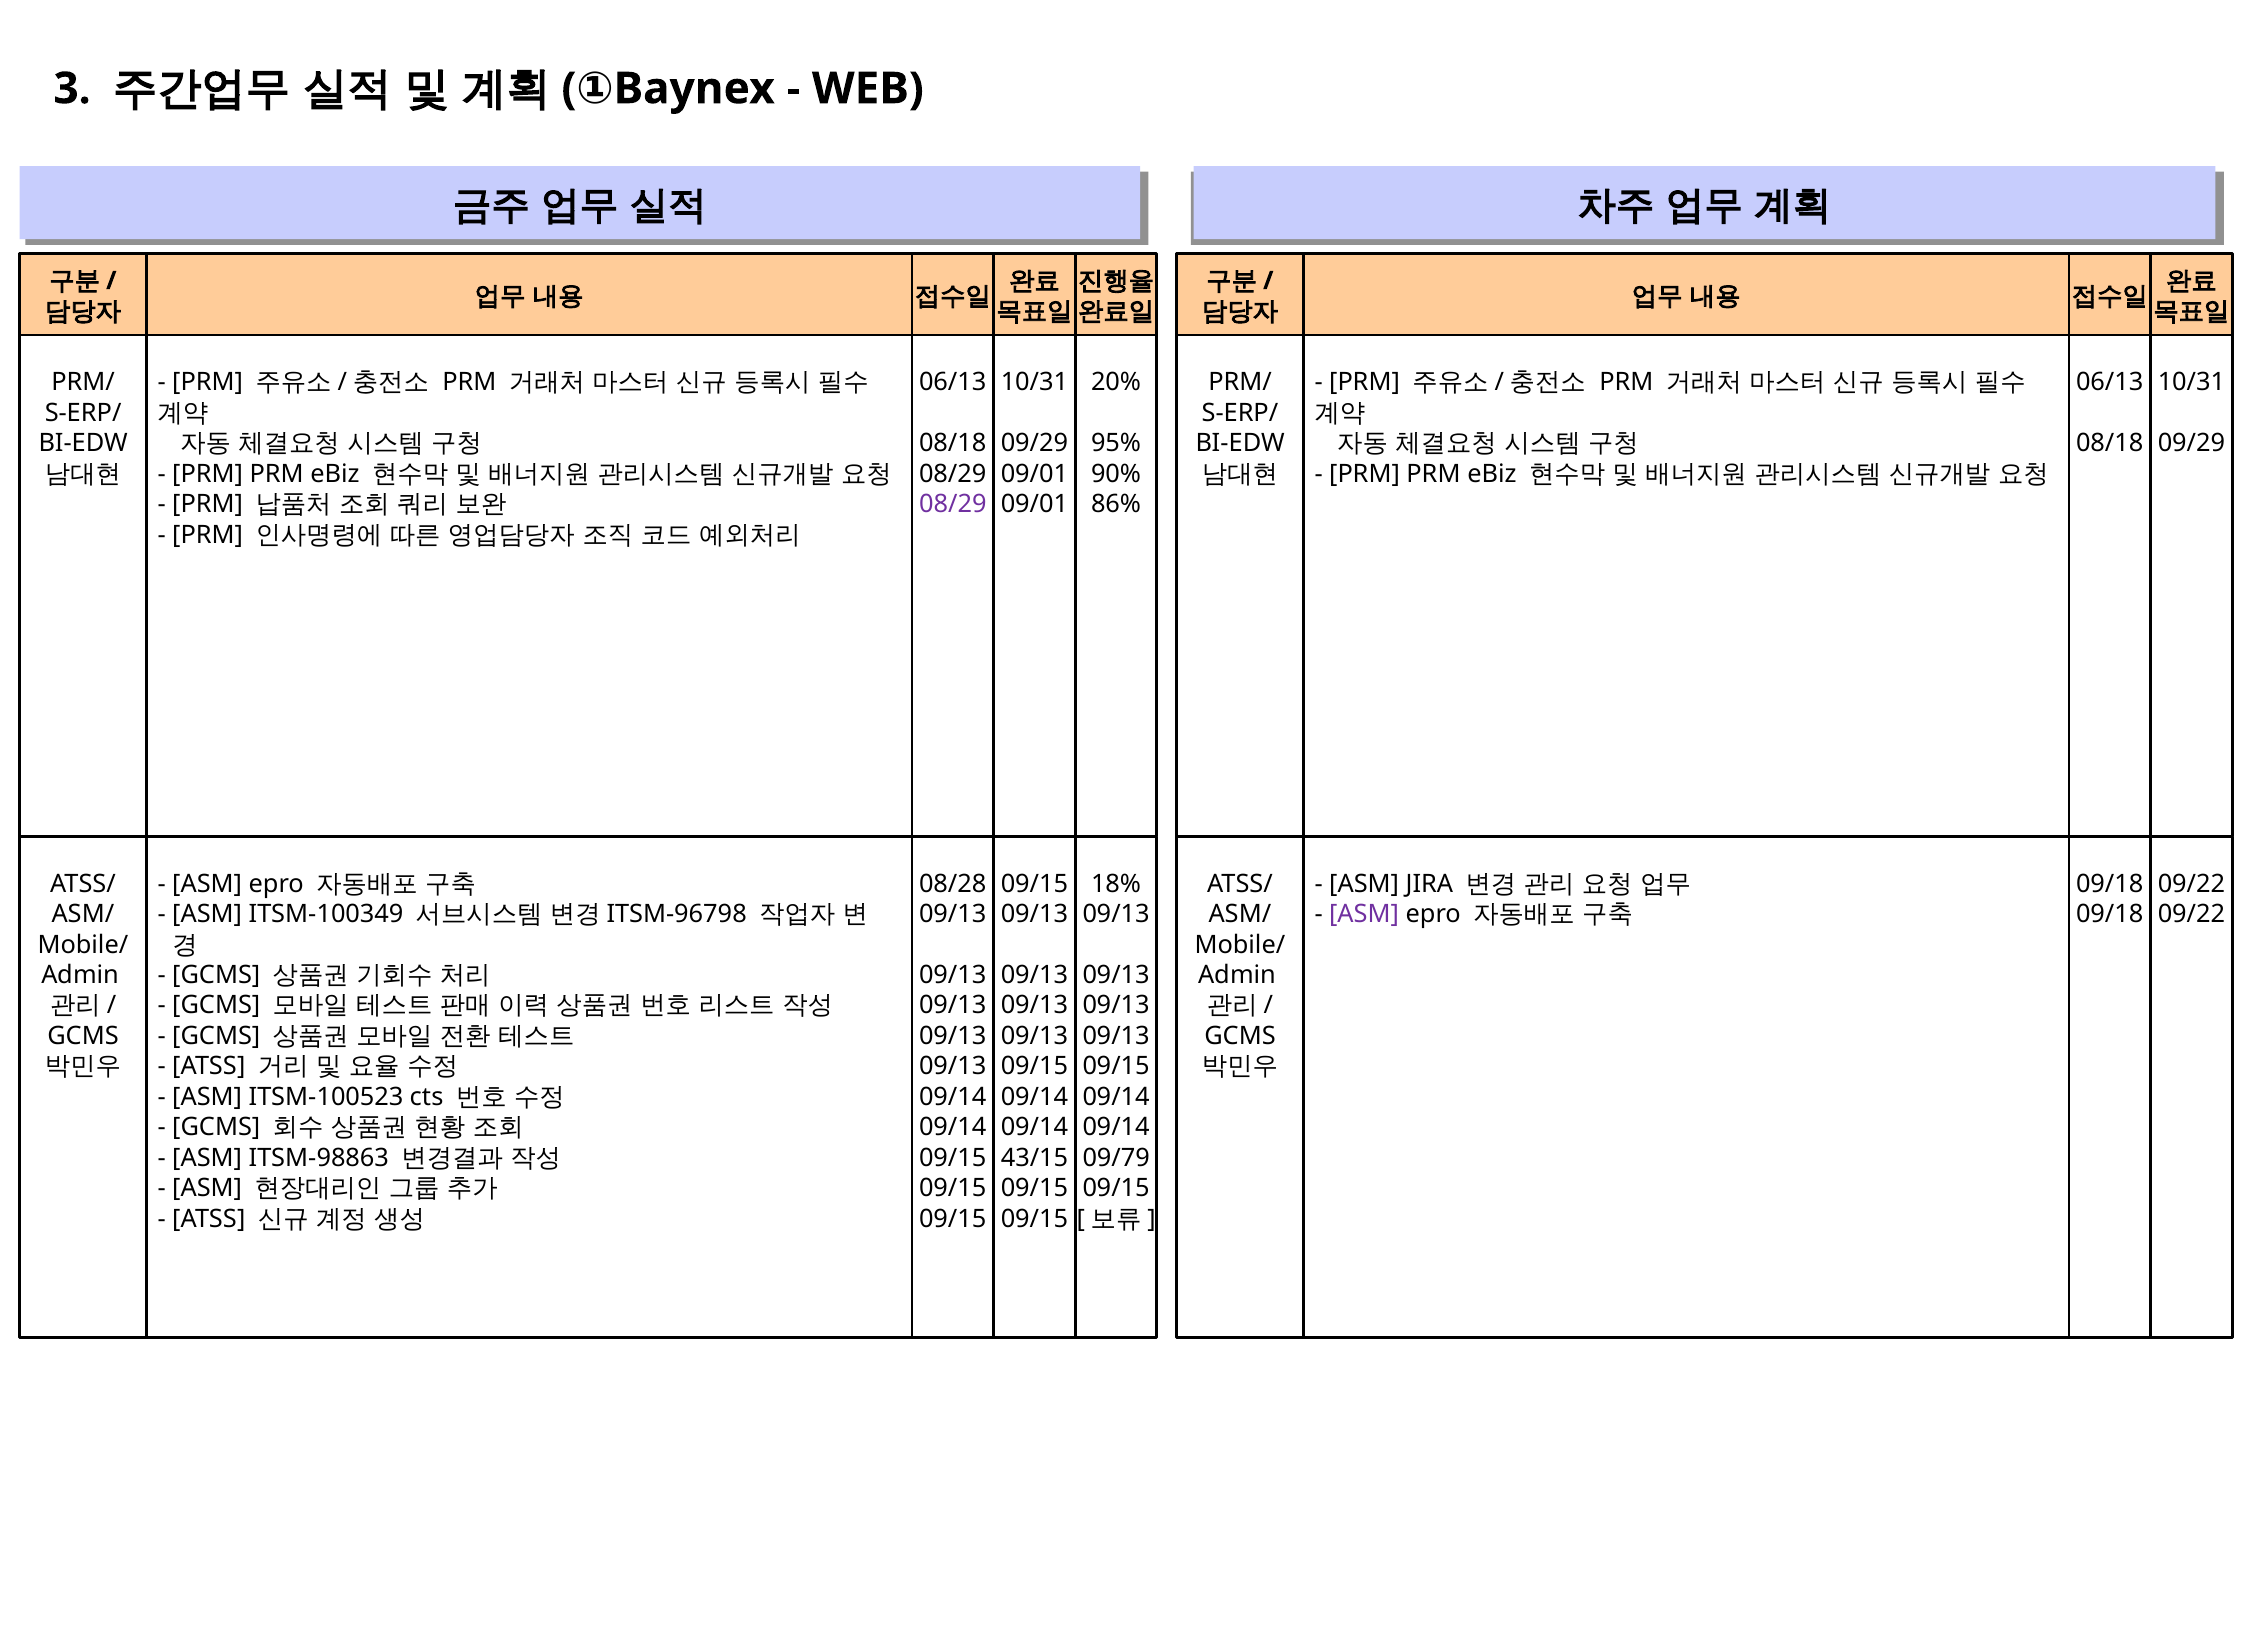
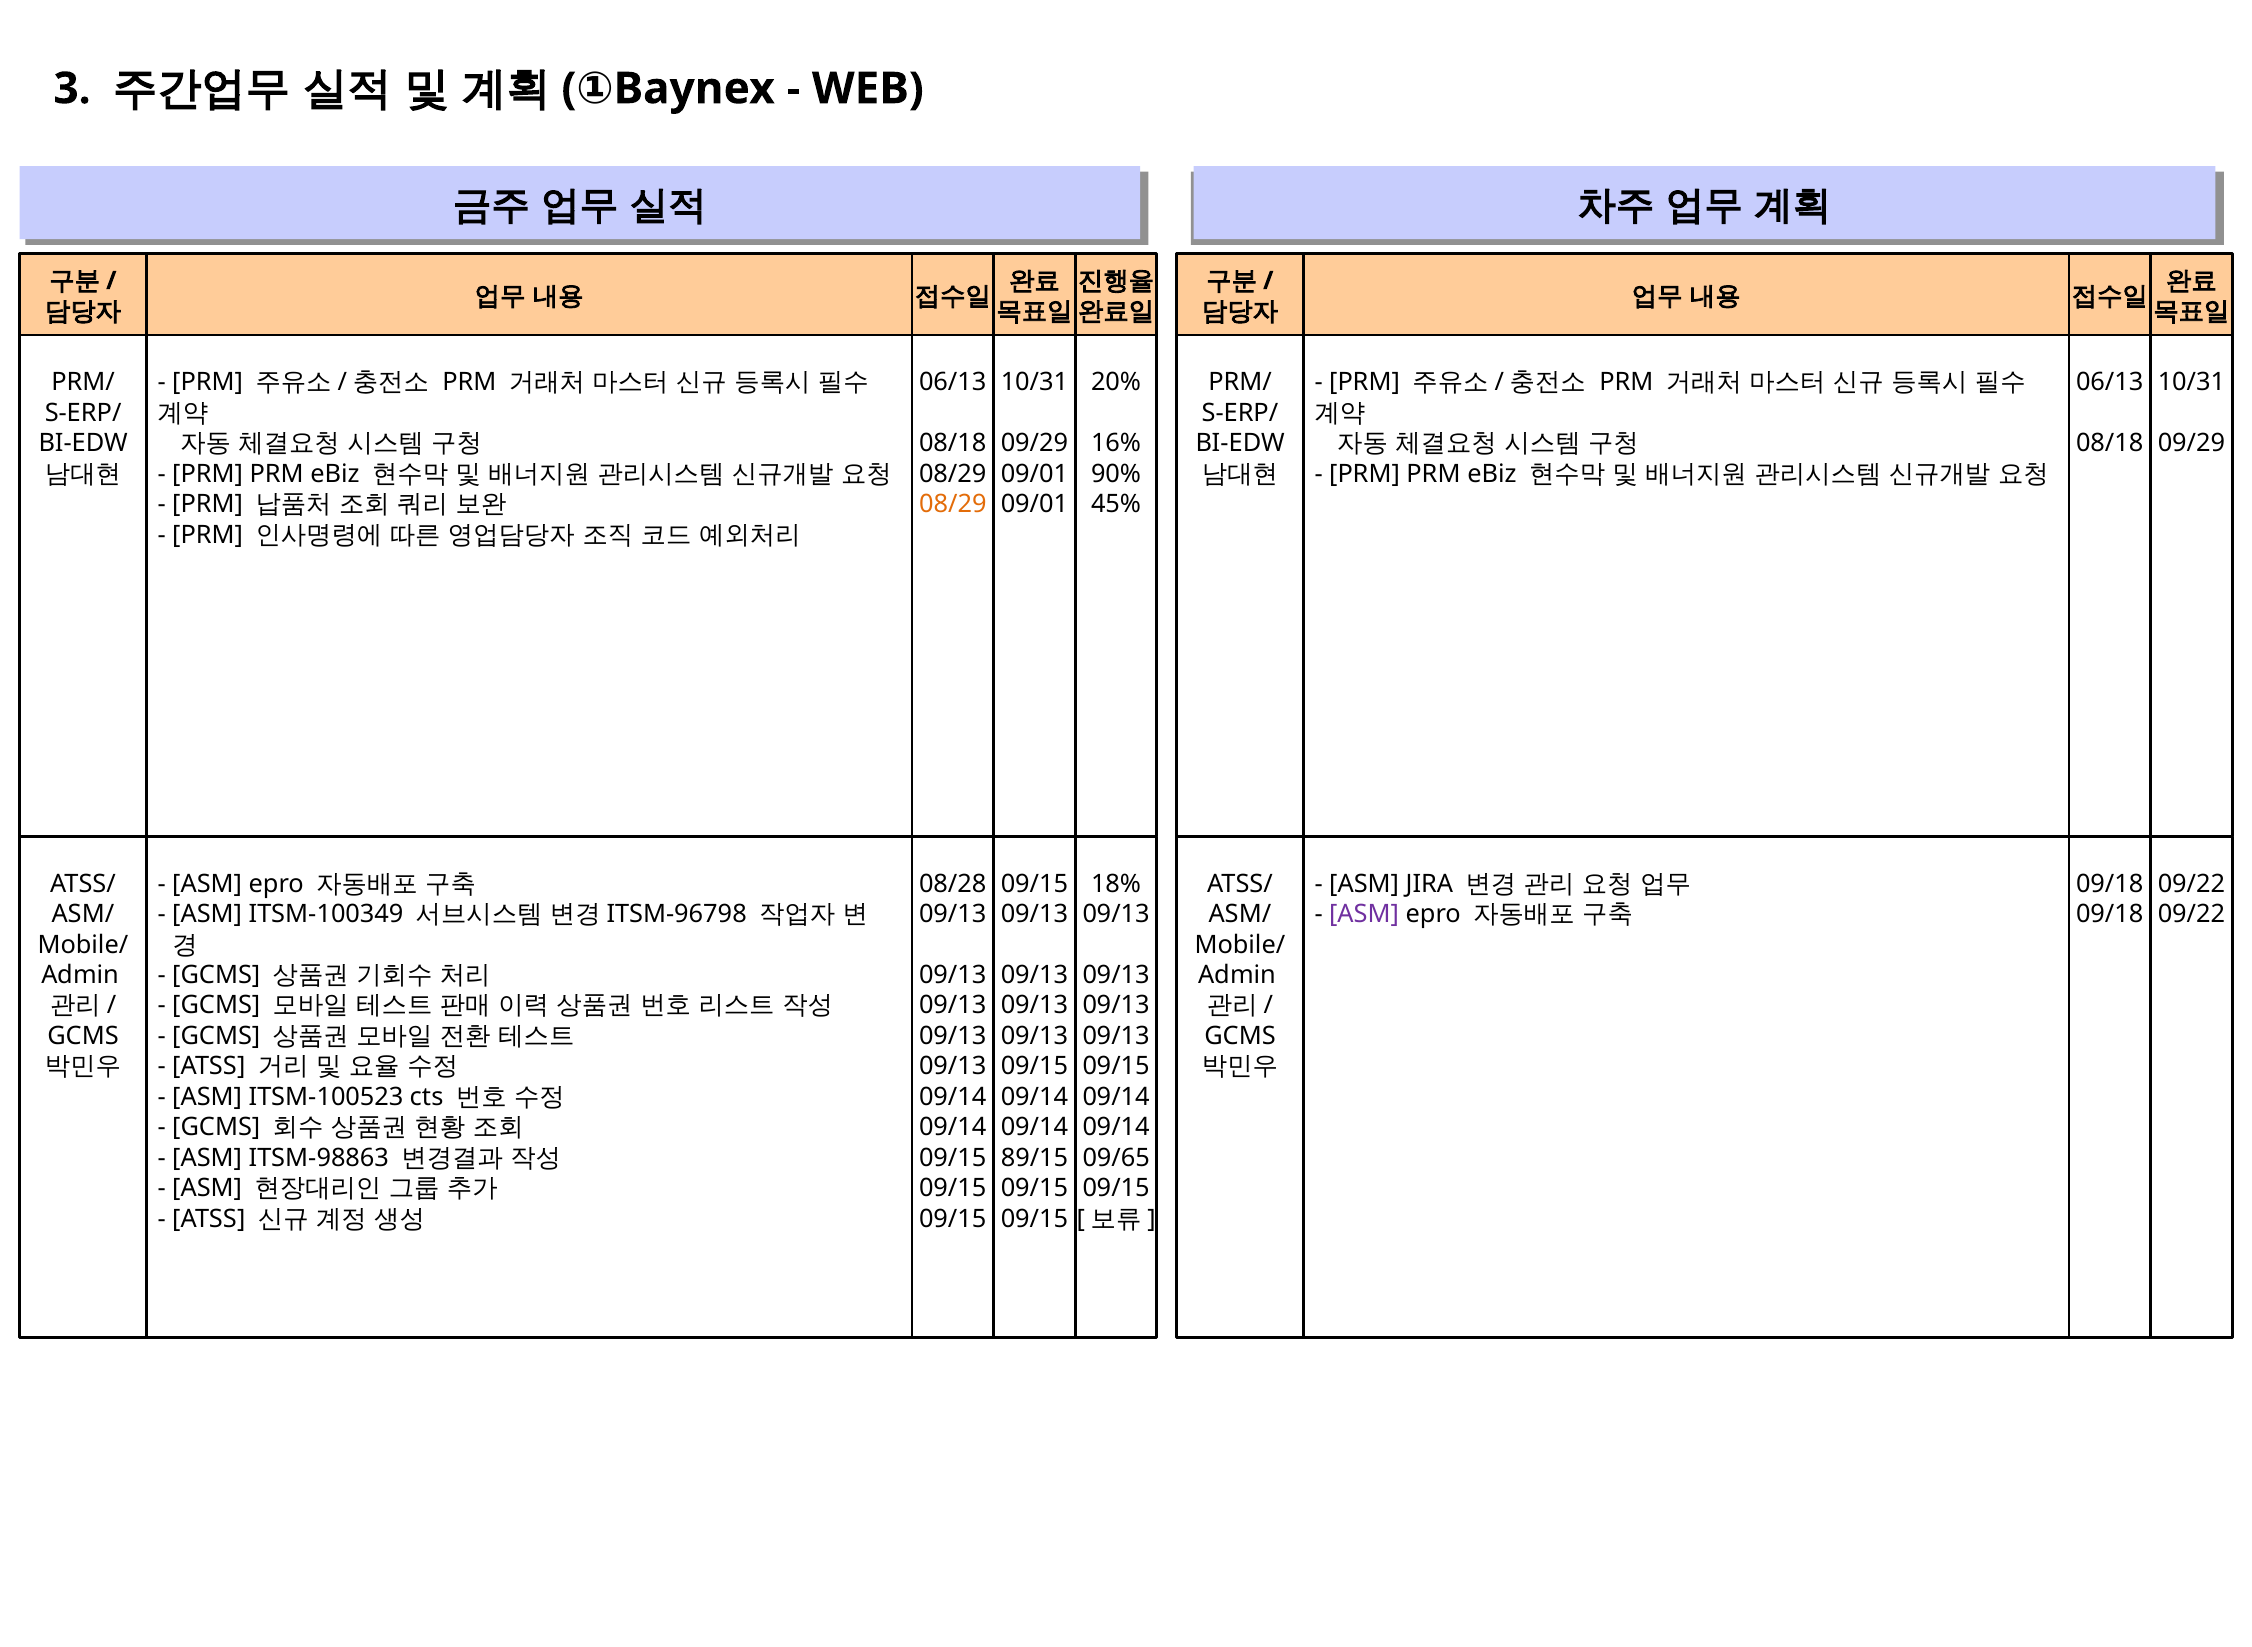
95%: 95% -> 16%
08/29 at (953, 504) colour: purple -> orange
86%: 86% -> 45%
43/15: 43/15 -> 89/15
09/79: 09/79 -> 09/65
